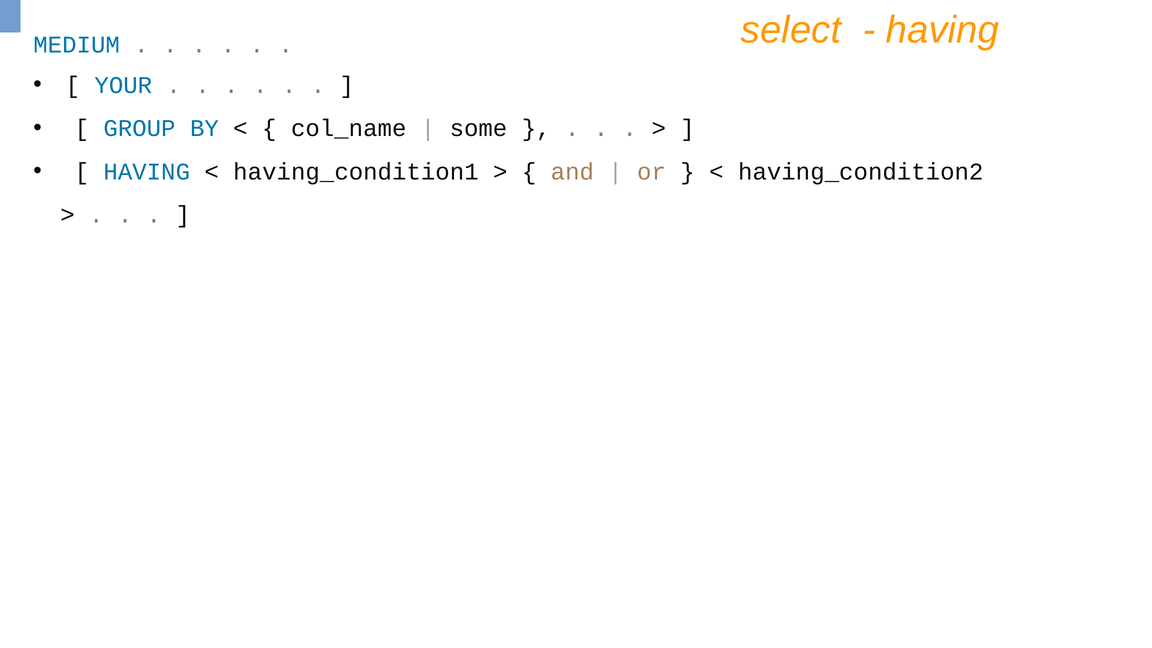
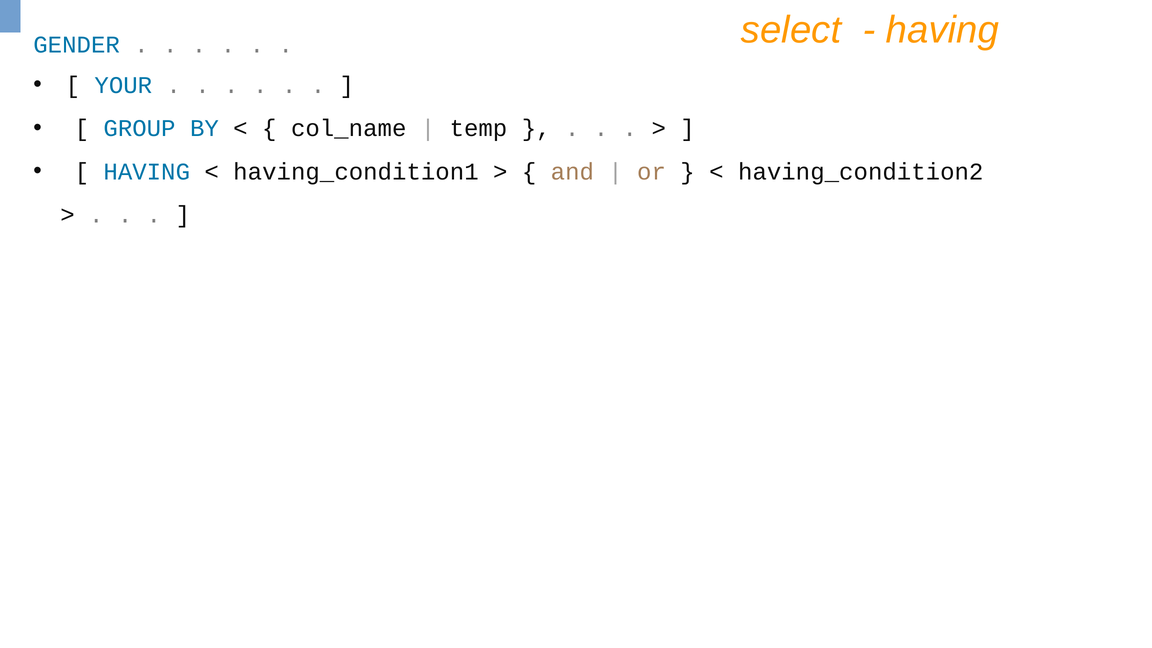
MEDIUM: MEDIUM -> GENDER
some: some -> temp
